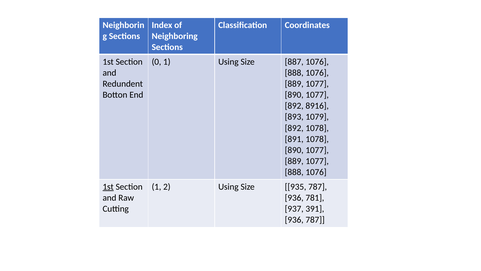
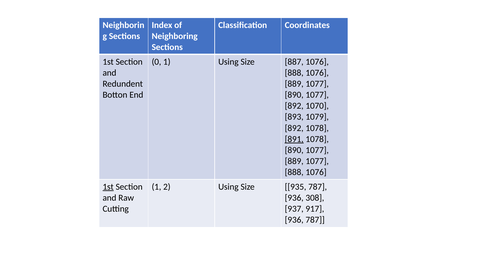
8916: 8916 -> 1070
891 underline: none -> present
781: 781 -> 308
391: 391 -> 917
